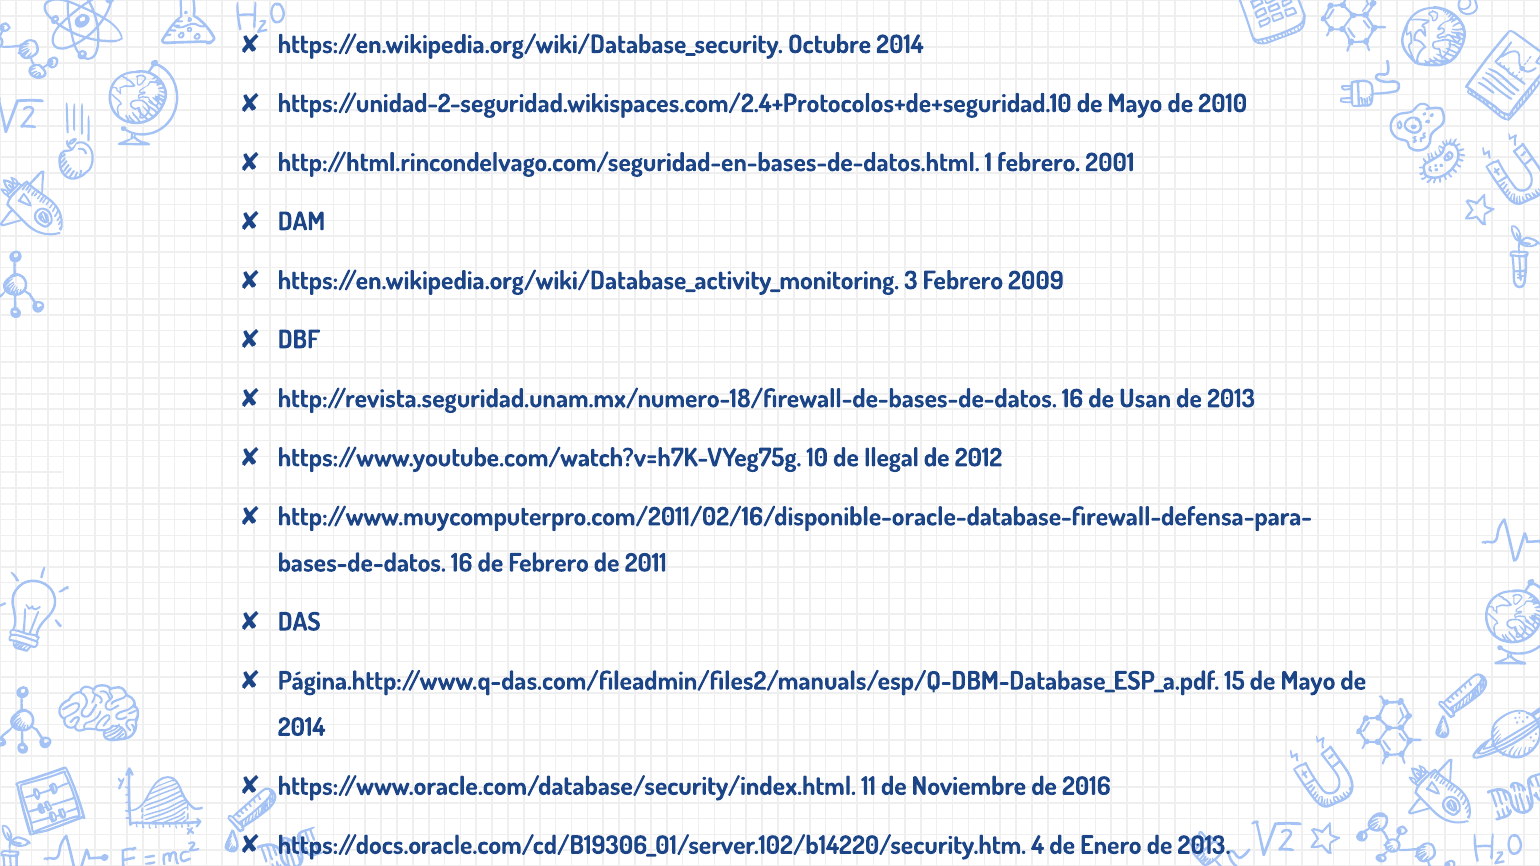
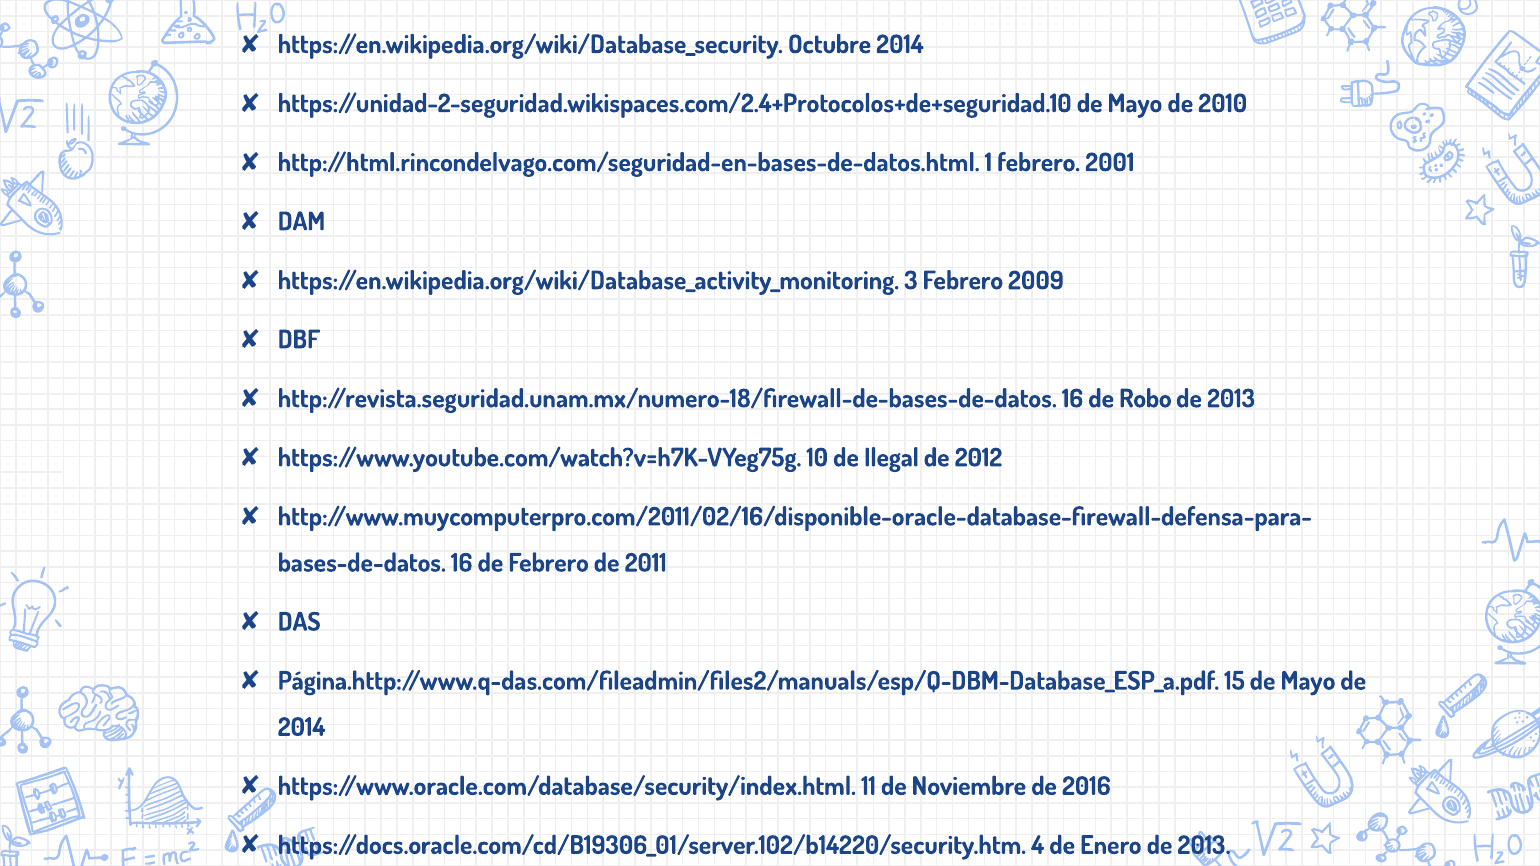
Usan: Usan -> Robo
